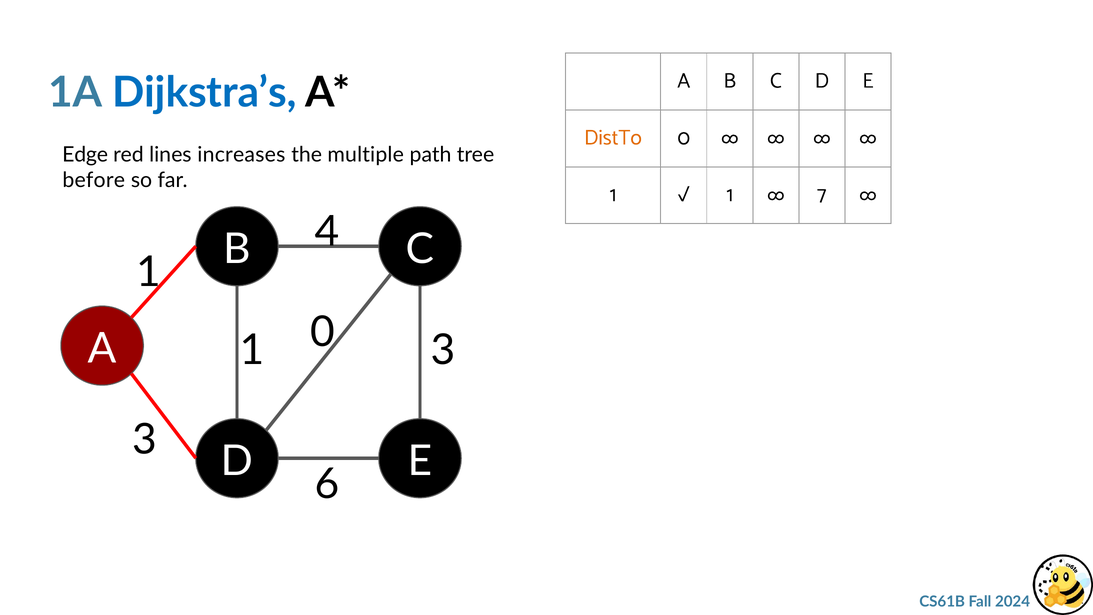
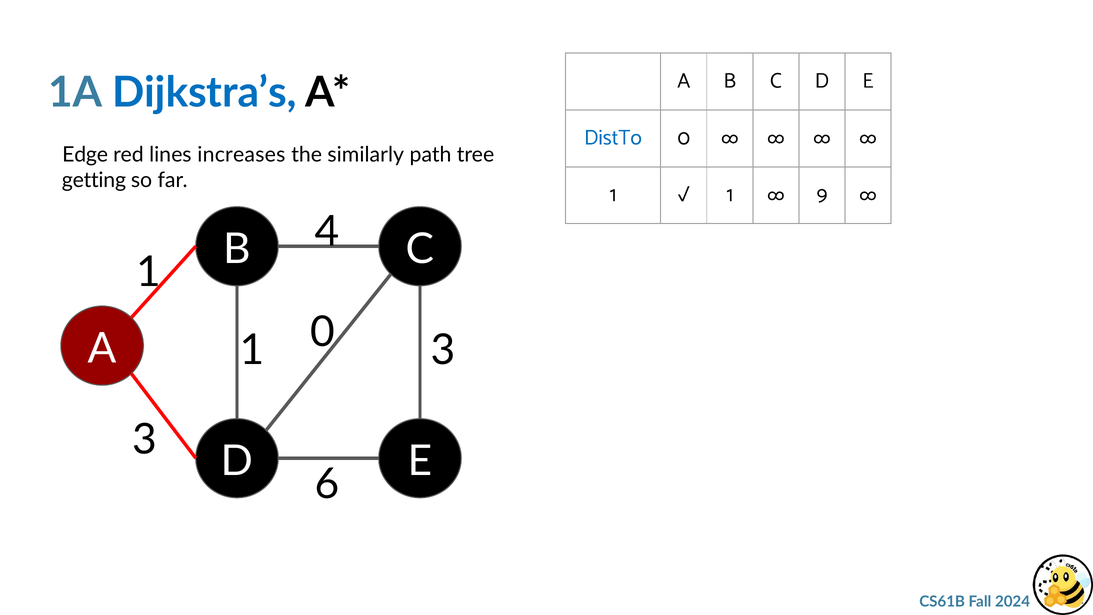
DistTo colour: orange -> blue
multiple: multiple -> similarly
before: before -> getting
7: 7 -> 9
